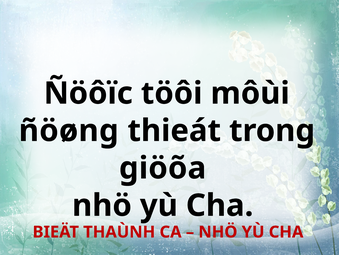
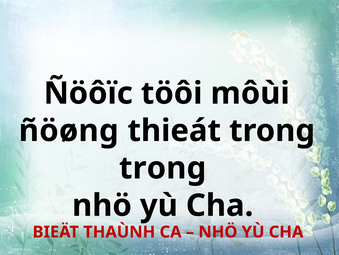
giöõa at (163, 168): giöõa -> trong
